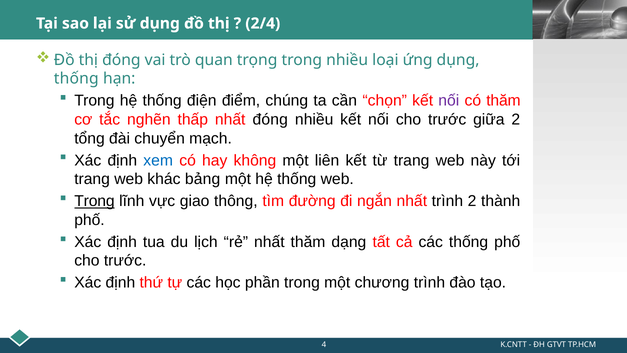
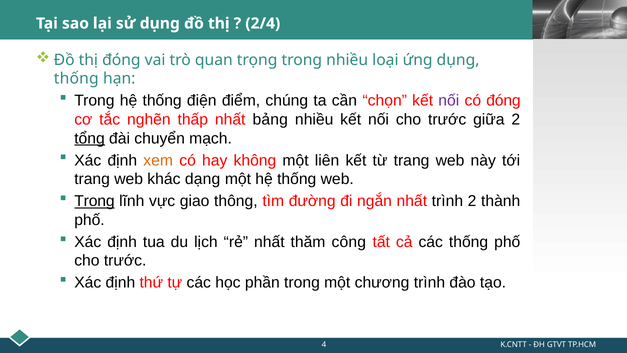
có thăm: thăm -> đóng
nhất đóng: đóng -> bảng
tổng underline: none -> present
xem colour: blue -> orange
bảng: bảng -> dạng
dạng: dạng -> công
